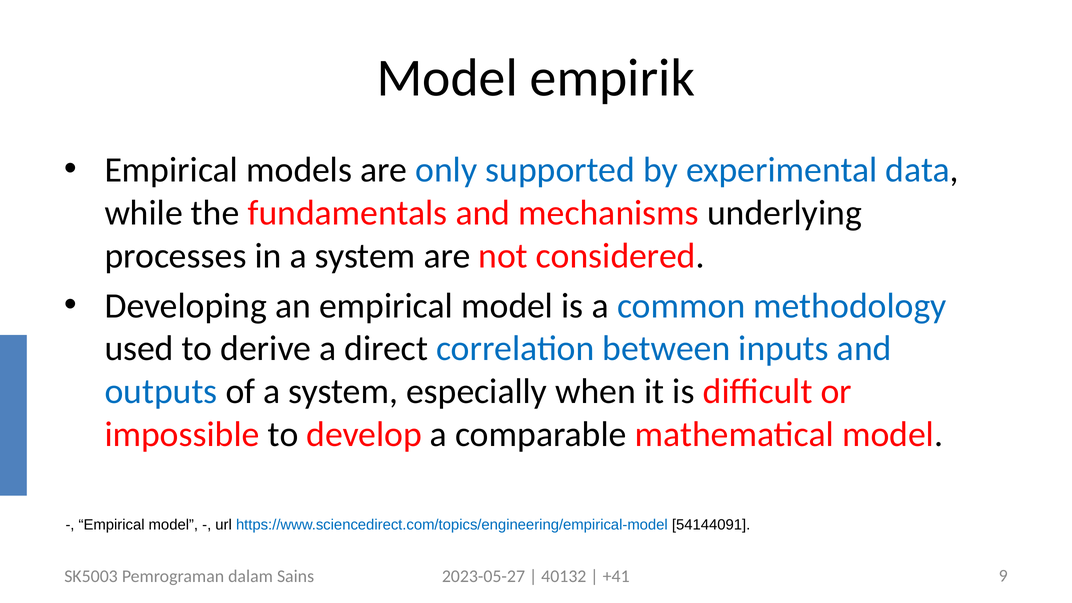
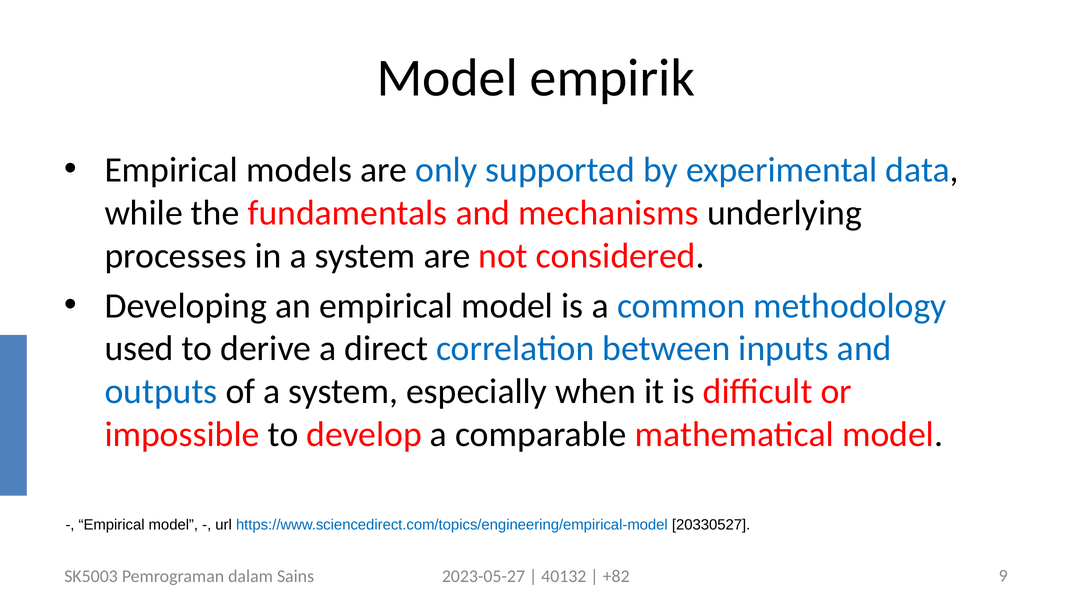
54144091: 54144091 -> 20330527
+41: +41 -> +82
